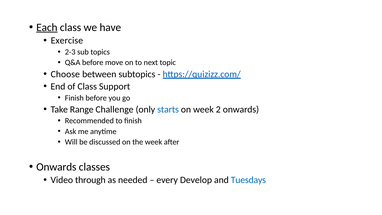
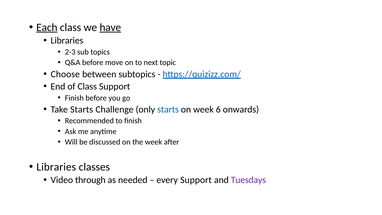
have underline: none -> present
Exercise at (67, 40): Exercise -> Libraries
Take Range: Range -> Starts
2: 2 -> 6
Onwards at (56, 167): Onwards -> Libraries
every Develop: Develop -> Support
Tuesdays colour: blue -> purple
